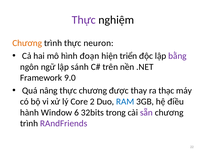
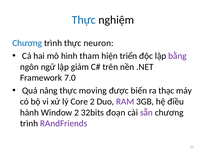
Thực at (84, 20) colour: purple -> blue
Chương at (27, 43) colour: orange -> blue
đoạn: đoạn -> tham
sánh: sánh -> giảm
9.0: 9.0 -> 7.0
thực chương: chương -> moving
thay: thay -> biến
RAM colour: blue -> purple
Window 6: 6 -> 2
trong: trong -> đoạn
